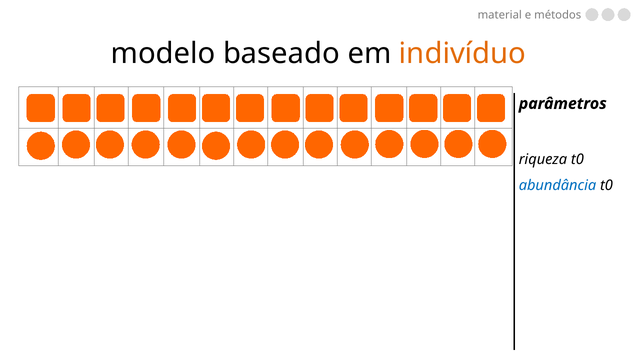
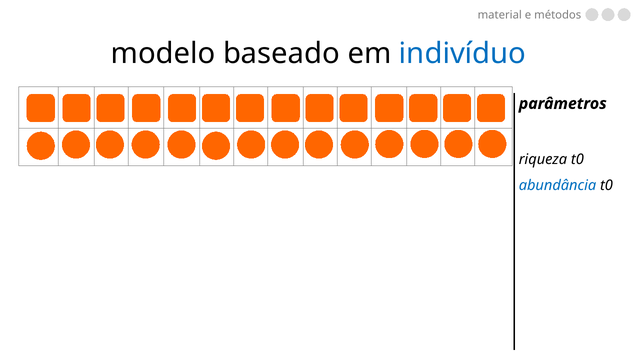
indivíduo colour: orange -> blue
